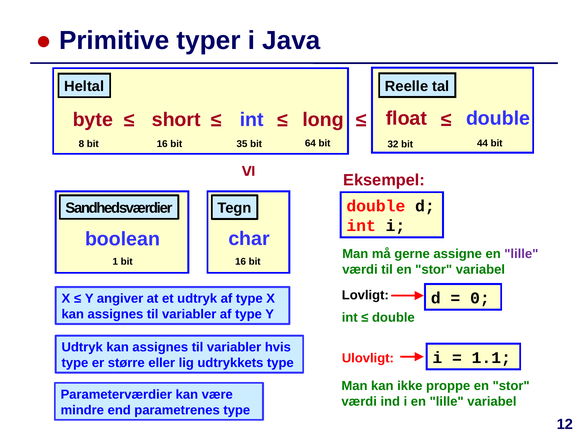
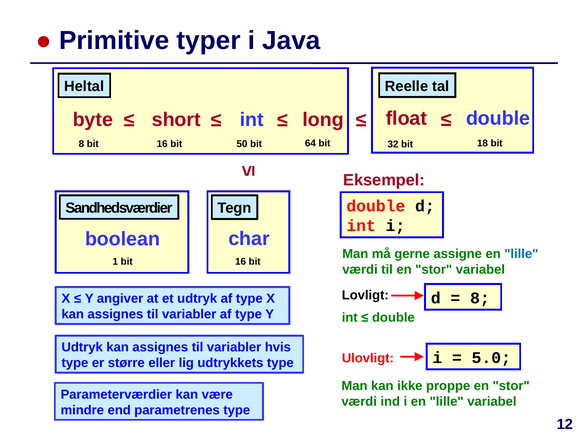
35: 35 -> 50
44: 44 -> 18
lille at (521, 254) colour: purple -> blue
0 at (480, 298): 0 -> 8
1.1: 1.1 -> 5.0
